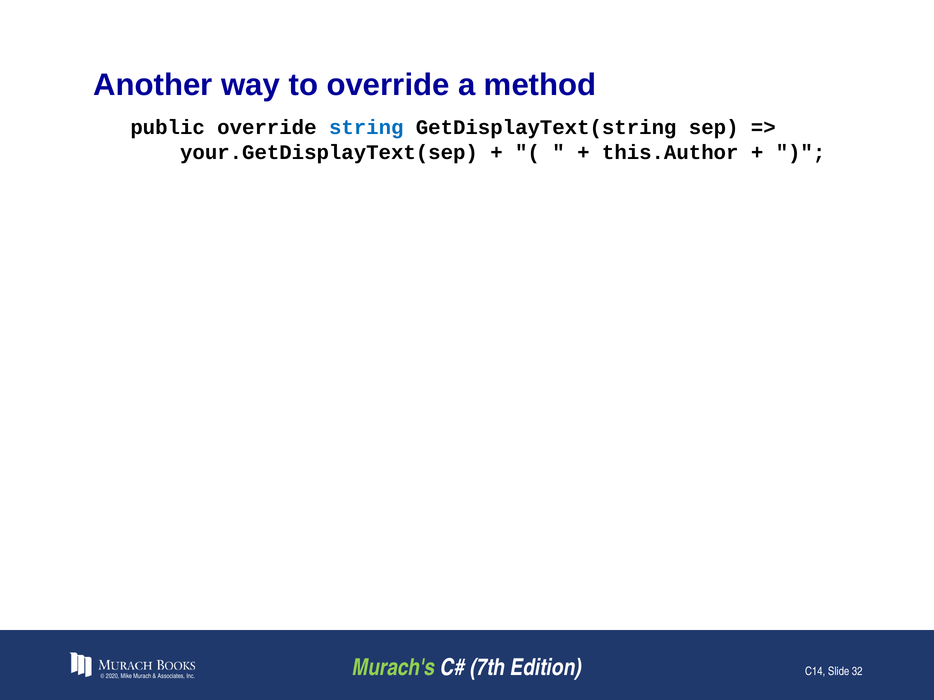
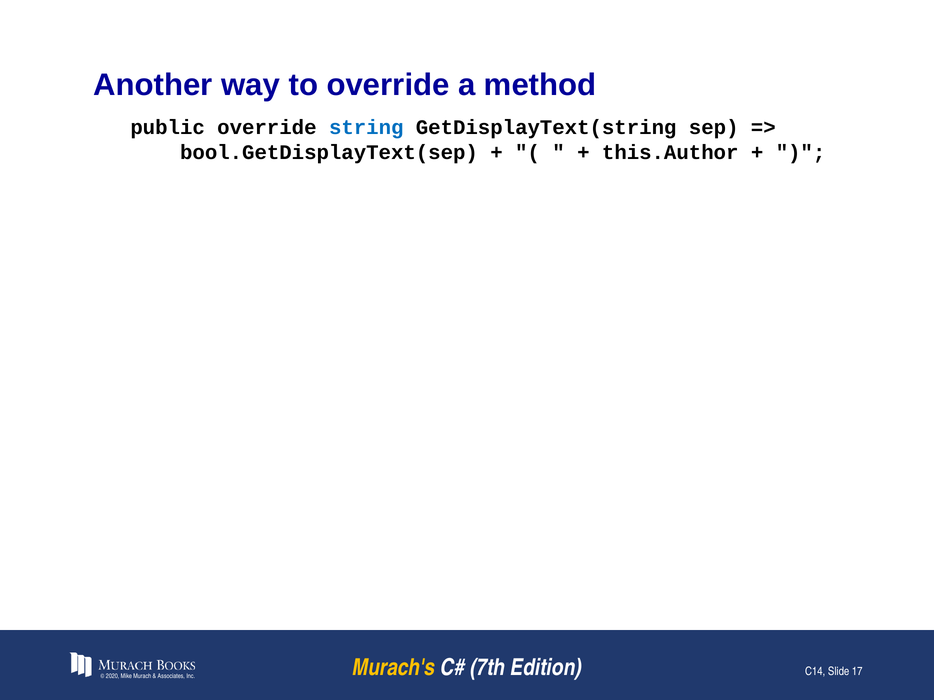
your.GetDisplayText(sep: your.GetDisplayText(sep -> bool.GetDisplayText(sep
Murach's colour: light green -> yellow
32: 32 -> 17
